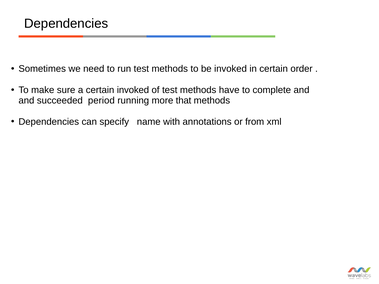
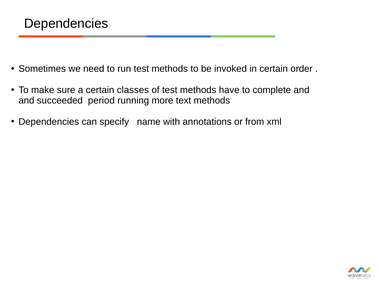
certain invoked: invoked -> classes
that: that -> text
